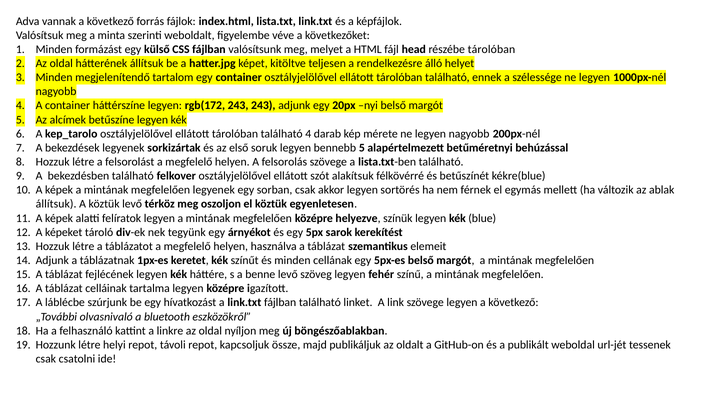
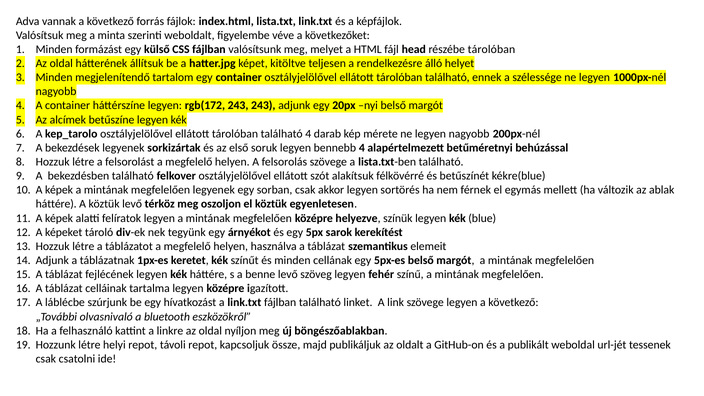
bennebb 5: 5 -> 4
állítsuk at (56, 204): állítsuk -> háttére
